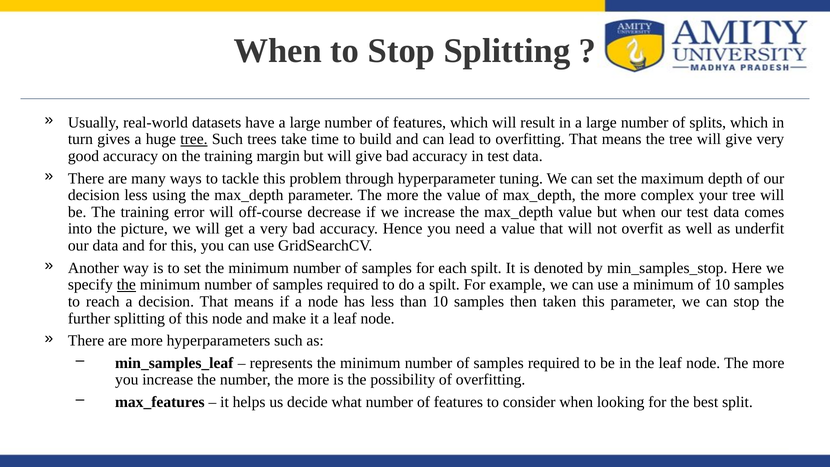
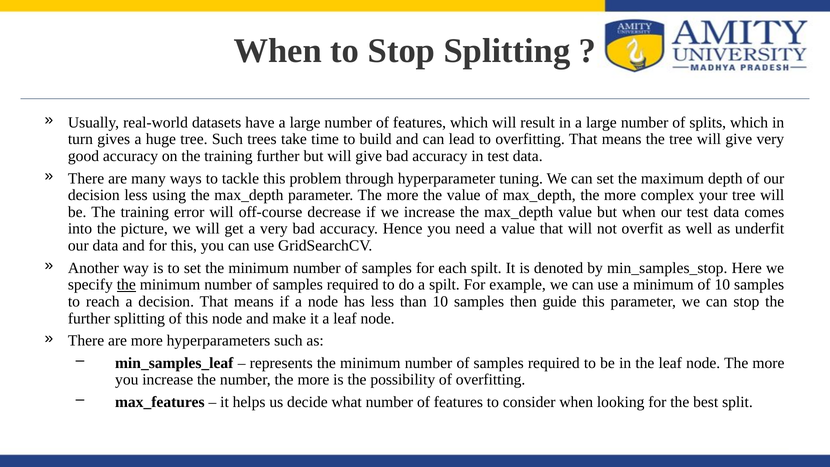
tree at (194, 139) underline: present -> none
training margin: margin -> further
taken: taken -> guide
